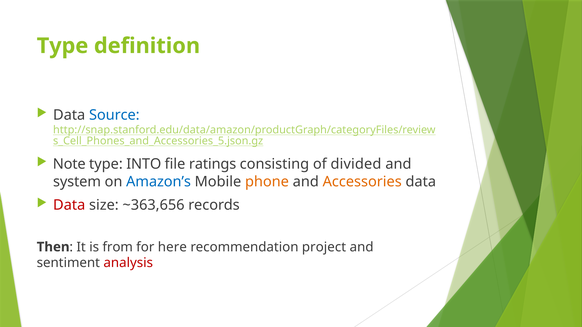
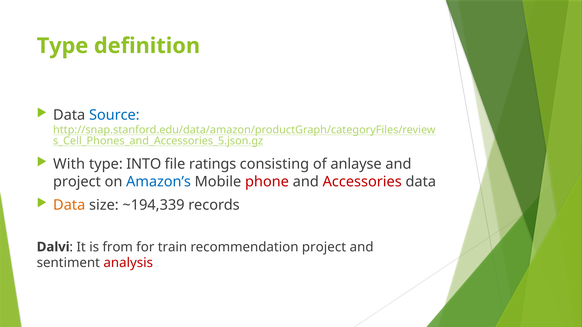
Note: Note -> With
divided: divided -> anlayse
system at (77, 182): system -> project
phone colour: orange -> red
Accessories colour: orange -> red
Data at (69, 205) colour: red -> orange
~363,656: ~363,656 -> ~194,339
Then: Then -> Dalvi
here: here -> train
